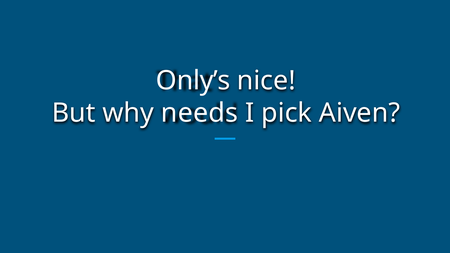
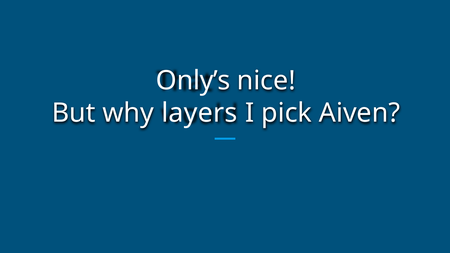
needs: needs -> layers
